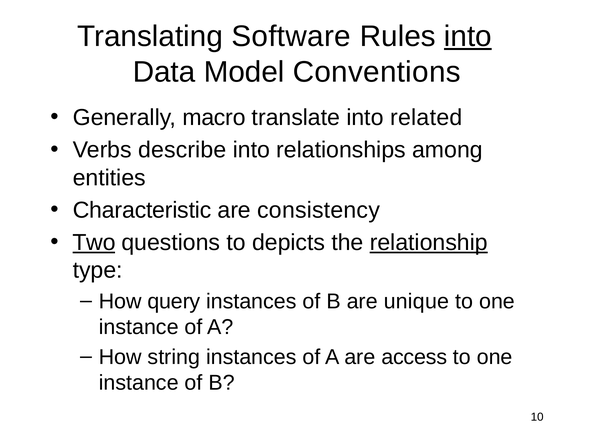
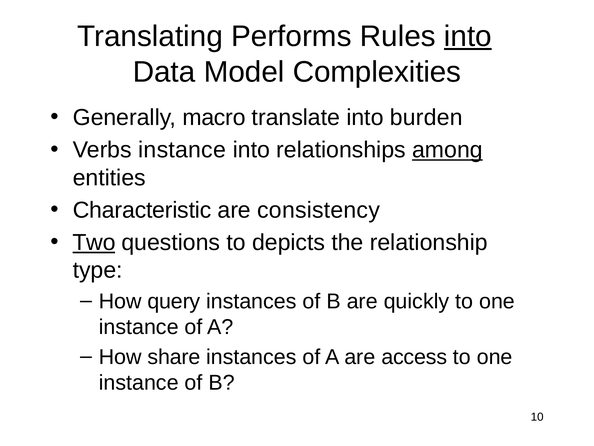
Software: Software -> Performs
Conventions: Conventions -> Complexities
related: related -> burden
Verbs describe: describe -> instance
among underline: none -> present
relationship underline: present -> none
unique: unique -> quickly
string: string -> share
